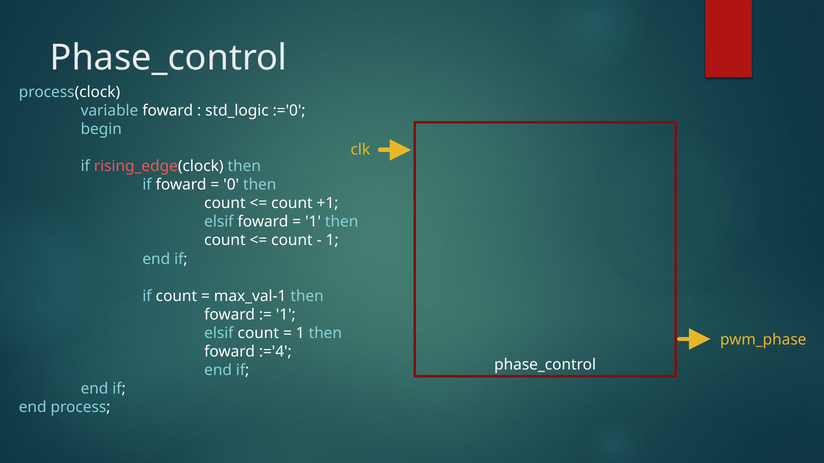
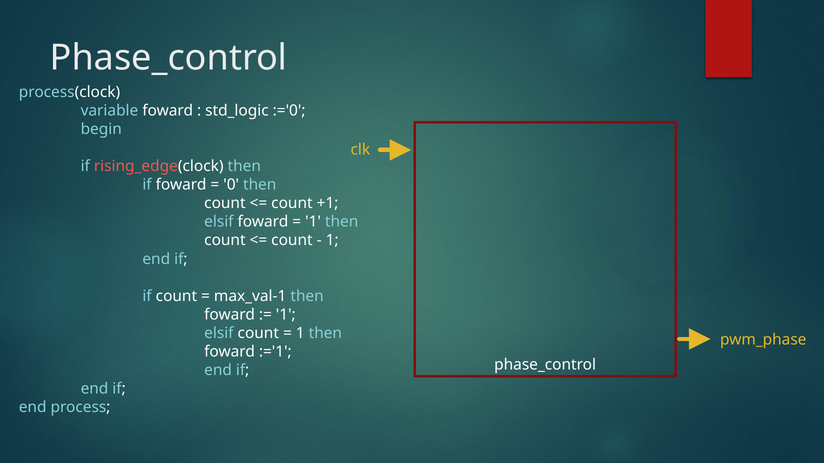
:='4: :='4 -> :='1
